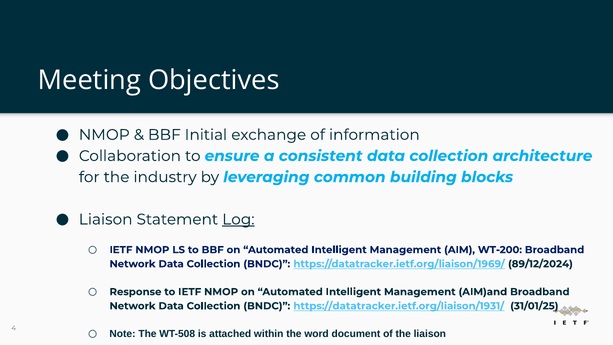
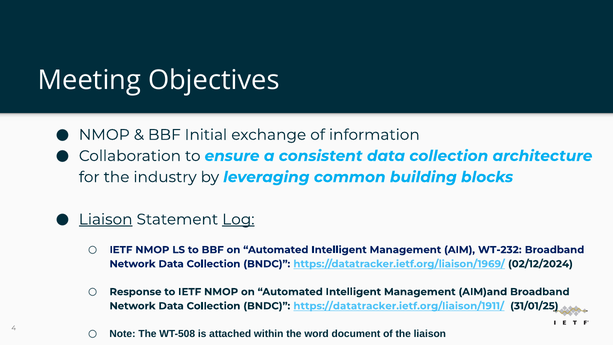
Liaison at (106, 219) underline: none -> present
WT-200: WT-200 -> WT-232
89/12/2024: 89/12/2024 -> 02/12/2024
https://datatracker.ietf.org/liaison/1931/: https://datatracker.ietf.org/liaison/1931/ -> https://datatracker.ietf.org/liaison/1911/
